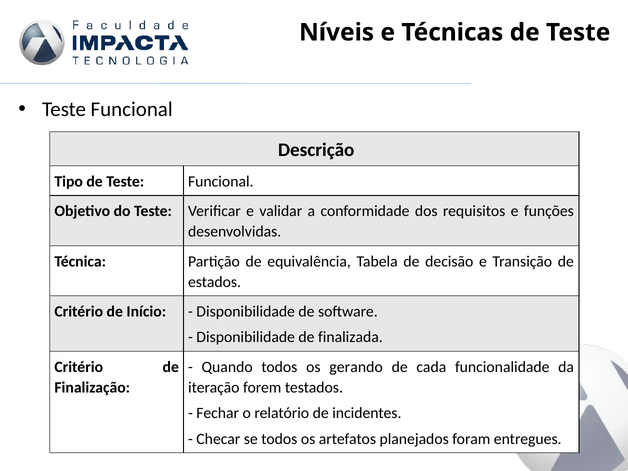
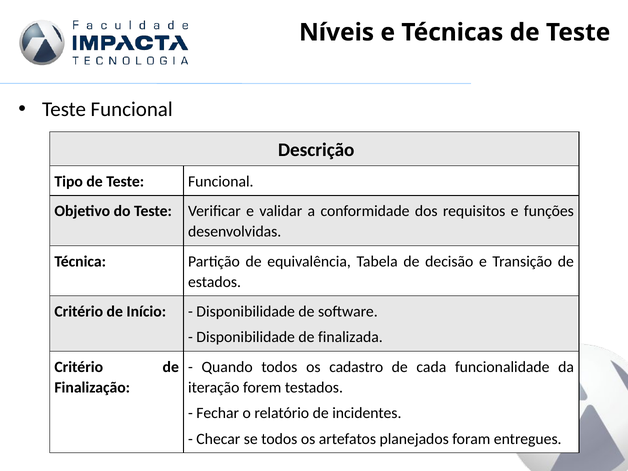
gerando: gerando -> cadastro
